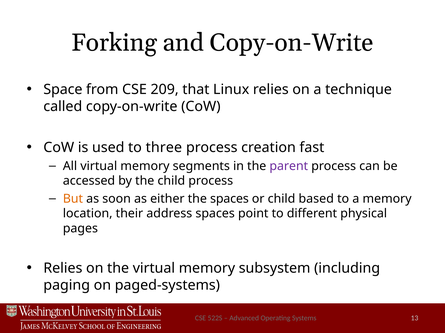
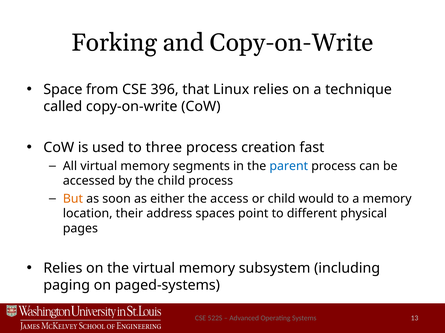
209: 209 -> 396
parent colour: purple -> blue
the spaces: spaces -> access
based: based -> would
